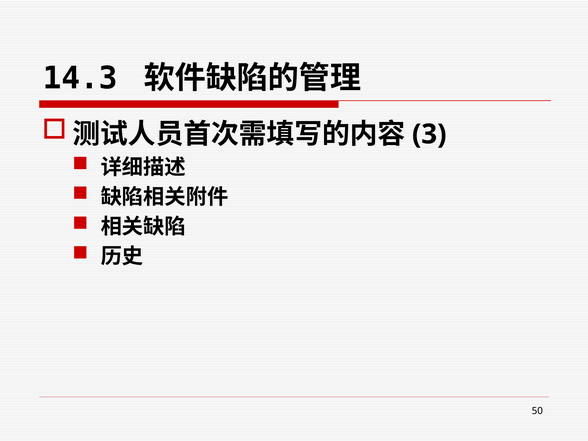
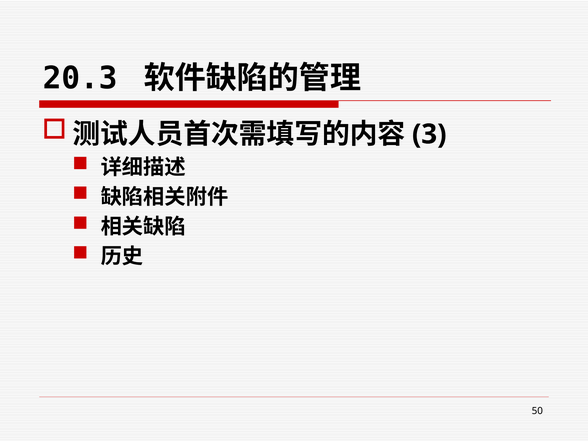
14.3: 14.3 -> 20.3
